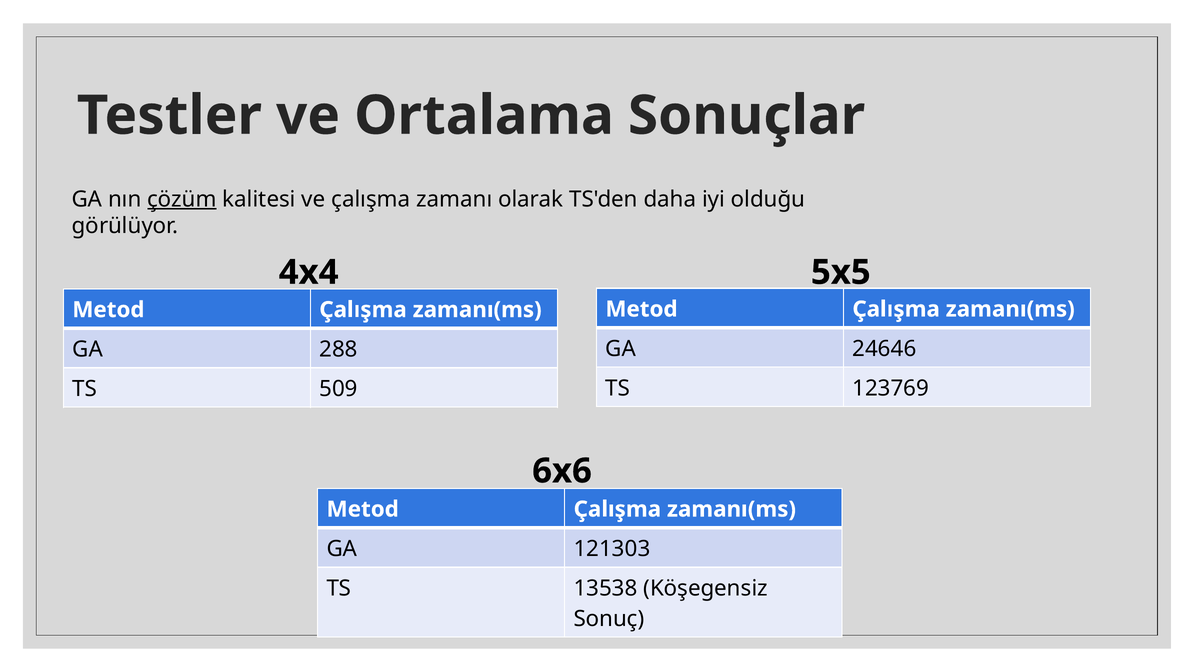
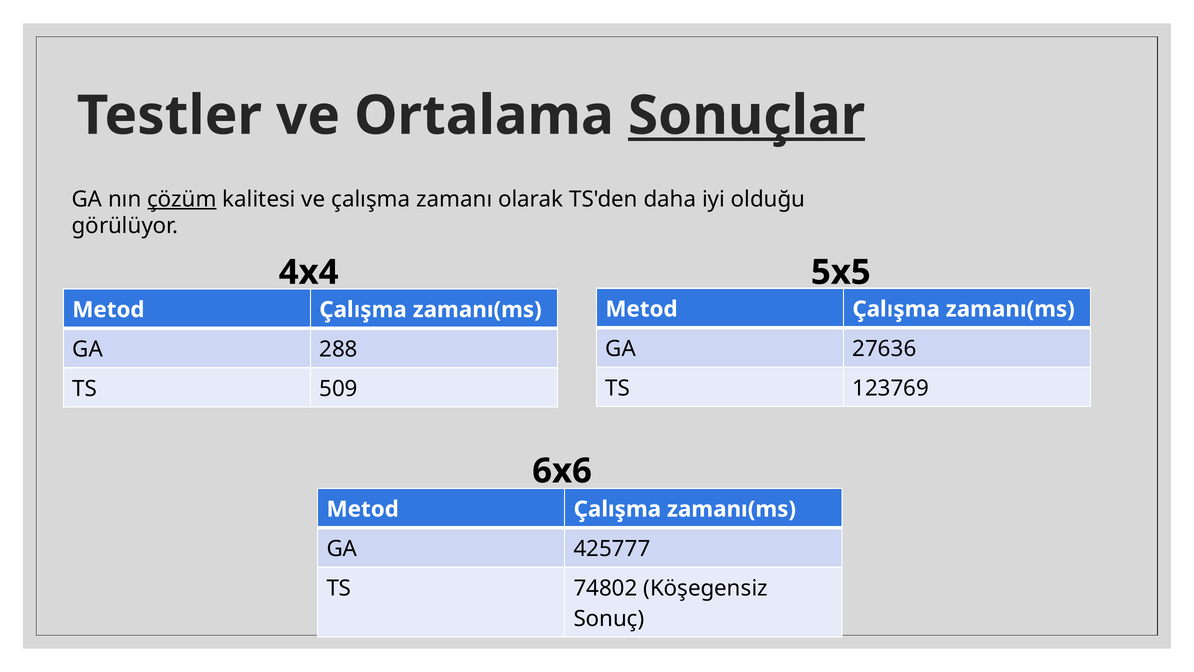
Sonuçlar underline: none -> present
24646: 24646 -> 27636
121303: 121303 -> 425777
13538: 13538 -> 74802
